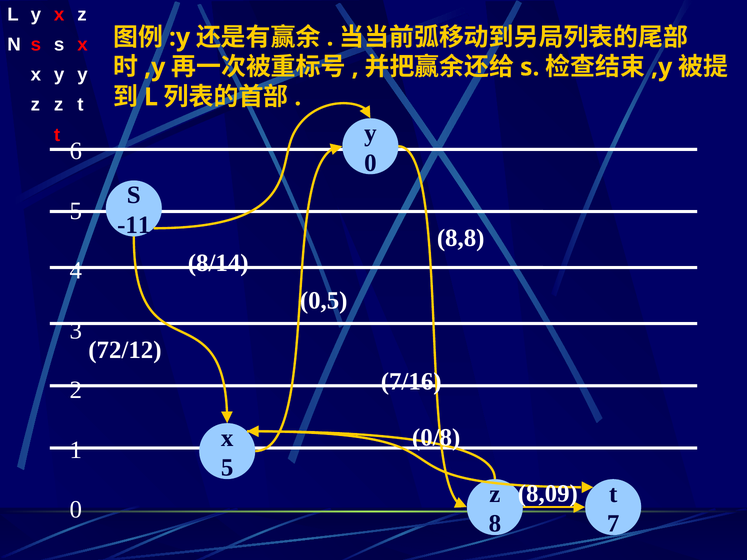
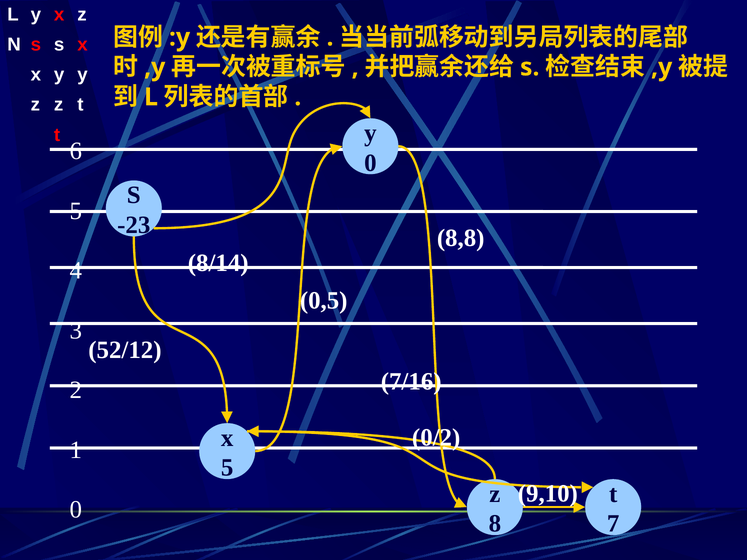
-11: -11 -> -23
72/12: 72/12 -> 52/12
0/8: 0/8 -> 0/2
8,09: 8,09 -> 9,10
